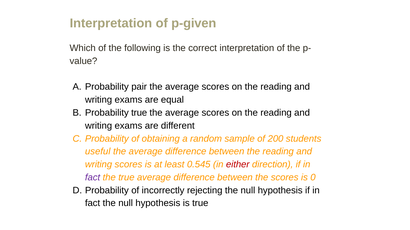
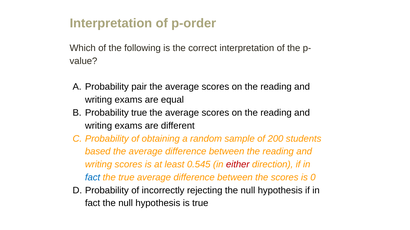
p-given: p-given -> p-order
useful: useful -> based
fact at (93, 178) colour: purple -> blue
